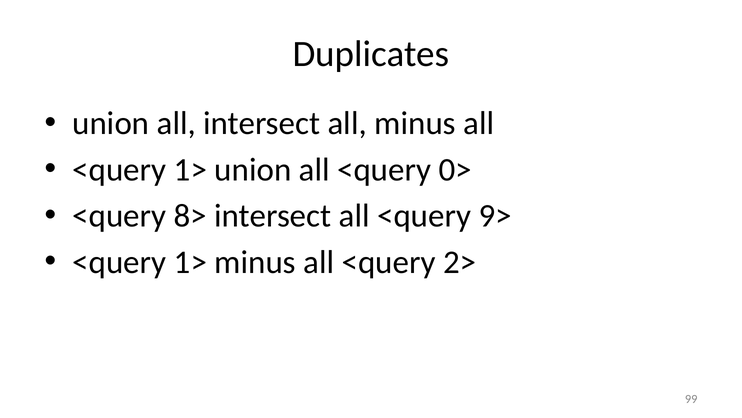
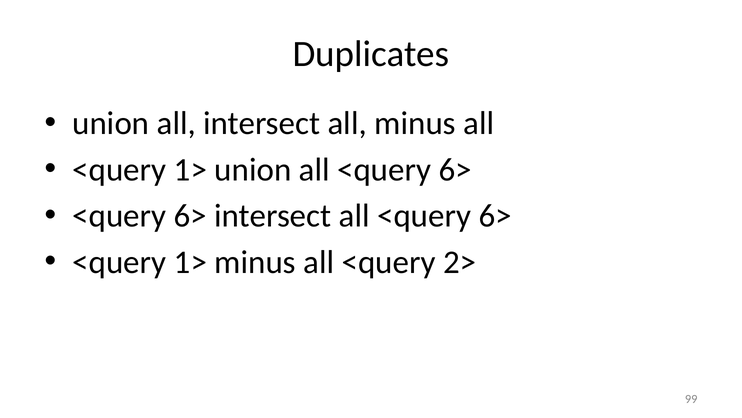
union all <query 0>: 0> -> 6>
8> at (190, 216): 8> -> 6>
intersect all <query 9>: 9> -> 6>
